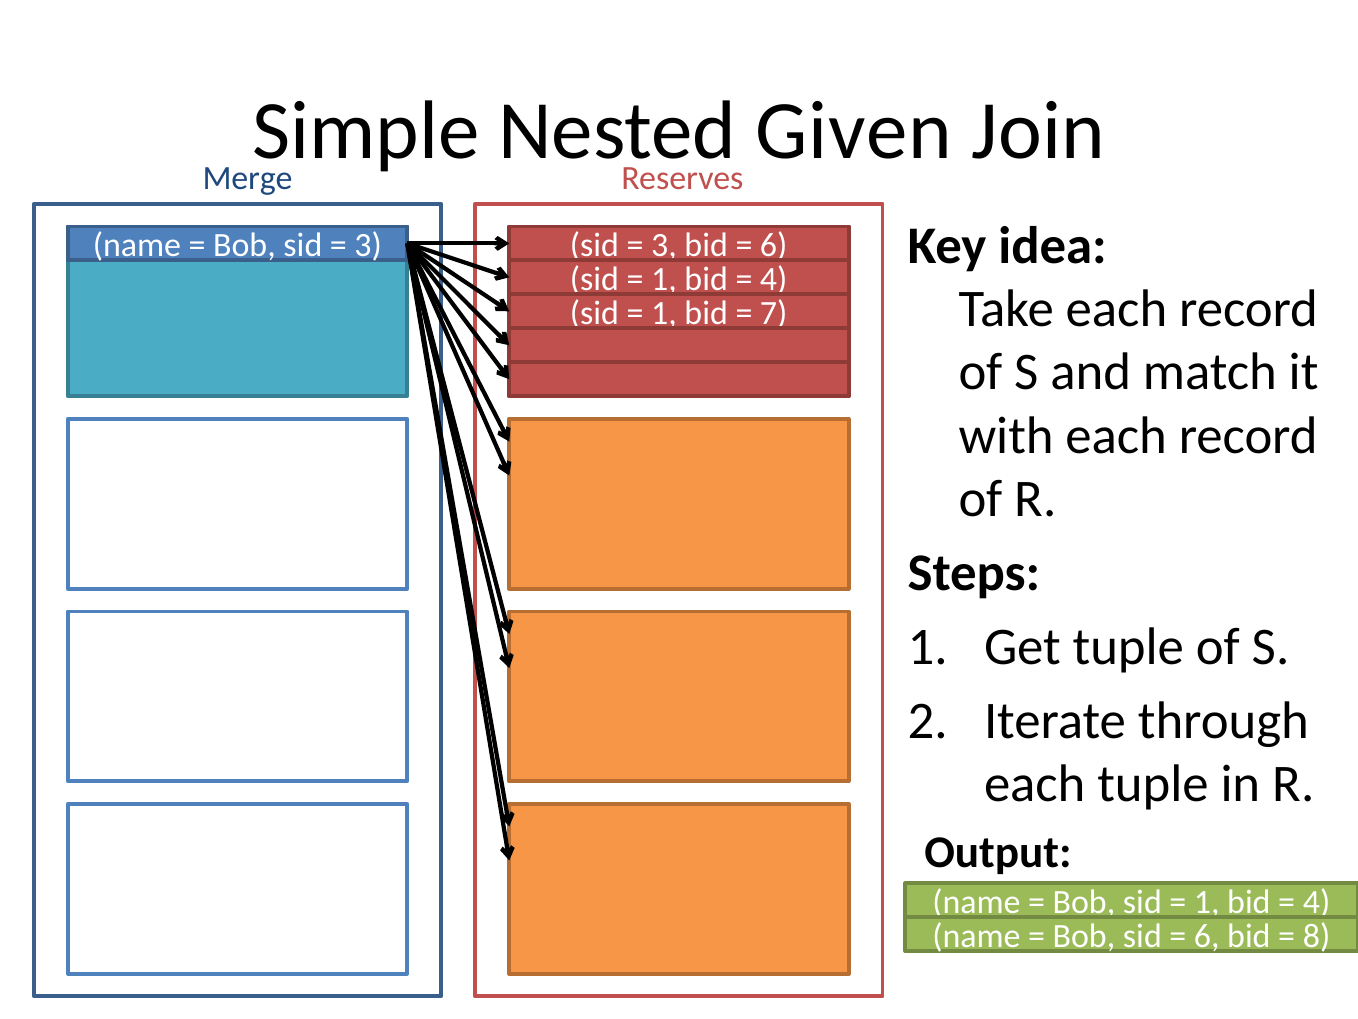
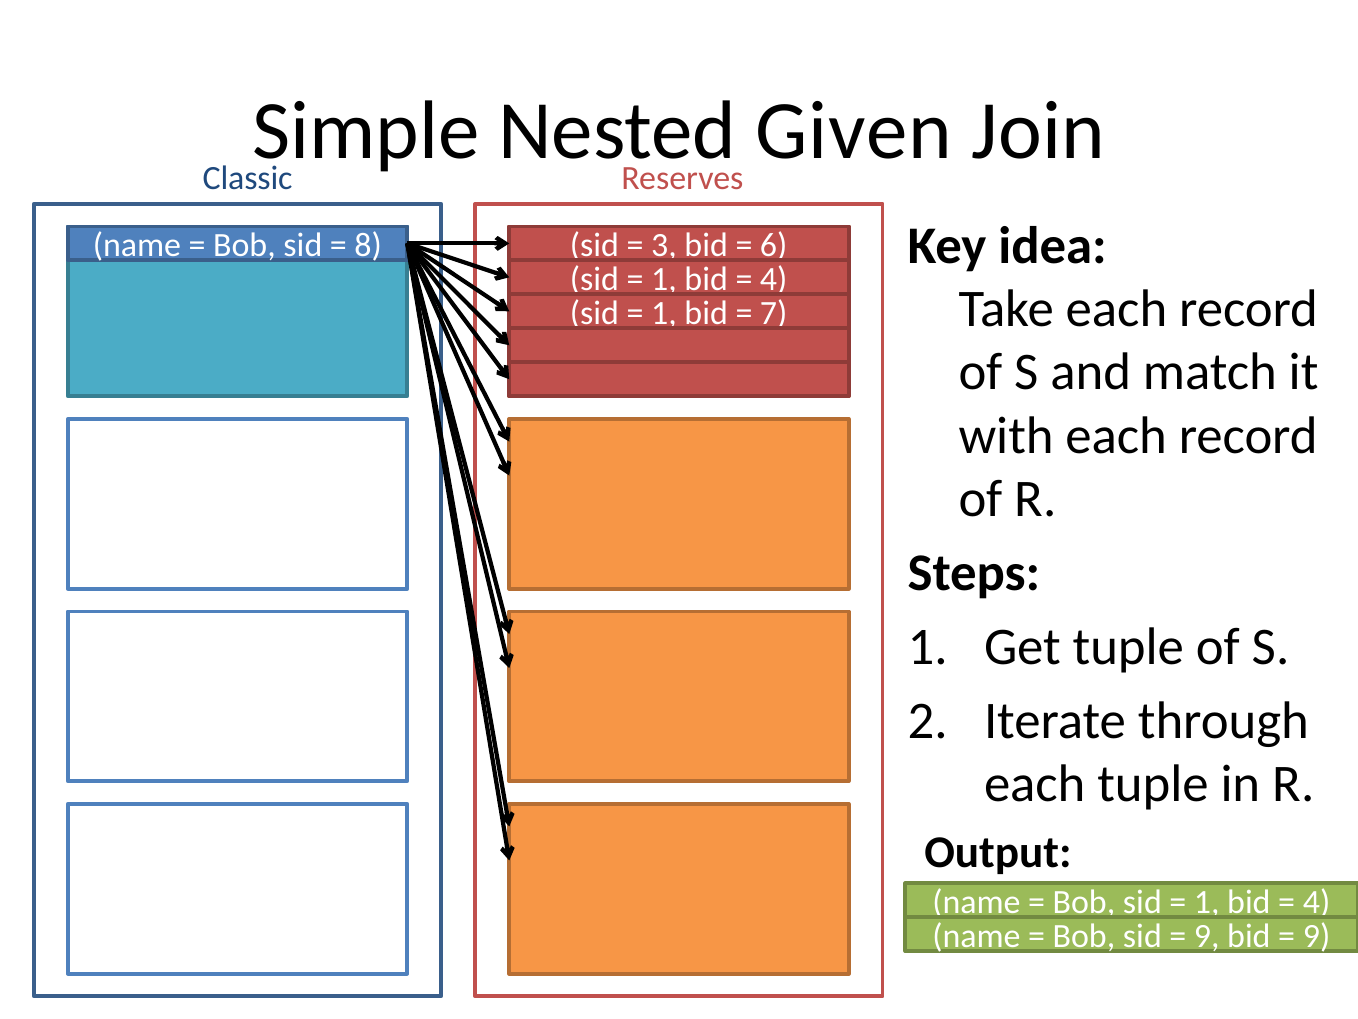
Merge: Merge -> Classic
3 at (368, 246): 3 -> 8
6 at (1207, 936): 6 -> 9
8 at (1317, 936): 8 -> 9
